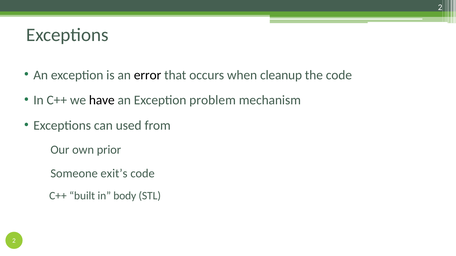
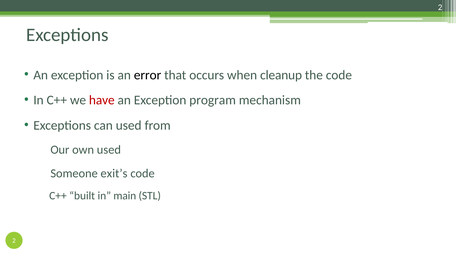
have colour: black -> red
problem: problem -> program
own prior: prior -> used
body: body -> main
